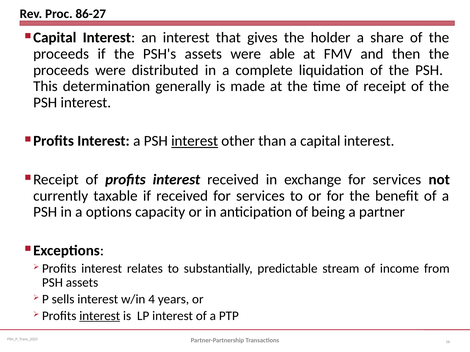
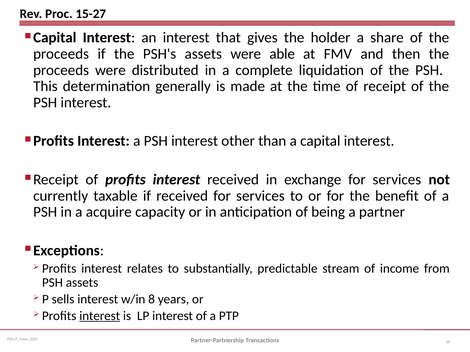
86-27: 86-27 -> 15-27
interest at (195, 141) underline: present -> none
options: options -> acquire
4: 4 -> 8
